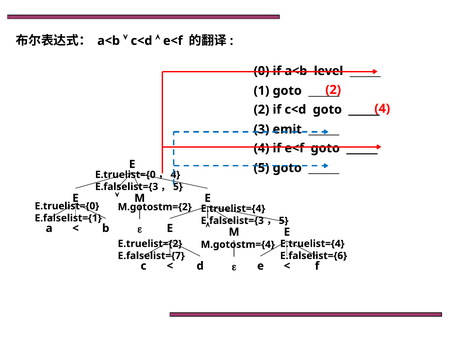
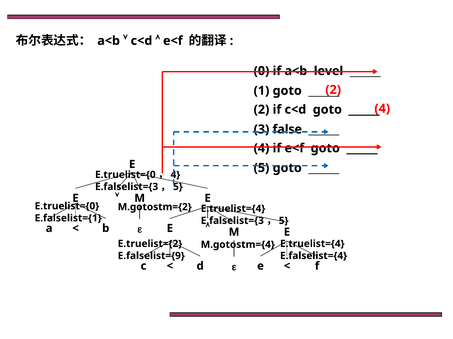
emit: emit -> false
E.falselist={7: E.falselist={7 -> E.falselist={9
E.falselist={6: E.falselist={6 -> E.falselist={4
